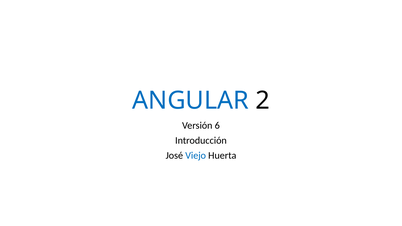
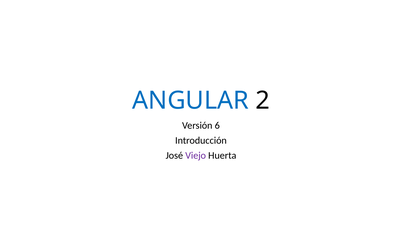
Viejo colour: blue -> purple
